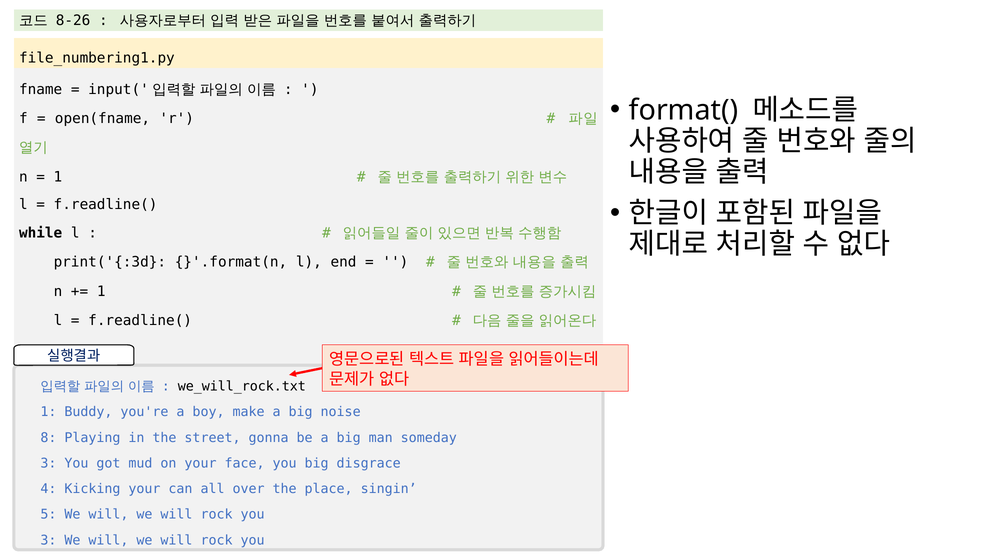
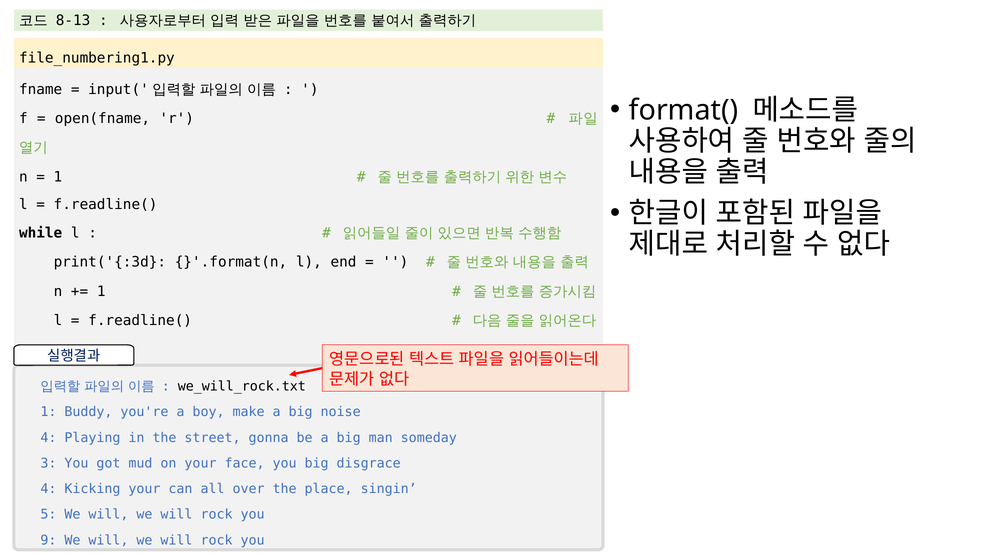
8-26: 8-26 -> 8-13
8 at (48, 437): 8 -> 4
3 at (48, 540): 3 -> 9
